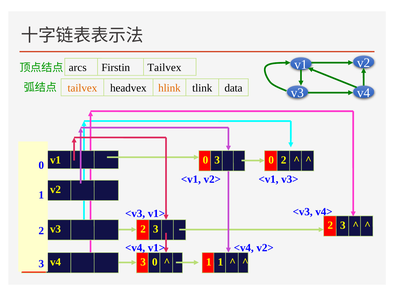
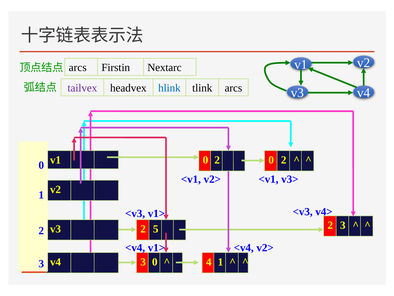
Tailvex at (164, 68): Tailvex -> Nextarc
tailvex at (82, 88) colour: orange -> purple
hlink colour: orange -> blue
data at (233, 88): data -> arcs
0 3: 3 -> 2
3 at (156, 229): 3 -> 5
1 at (209, 261): 1 -> 4
